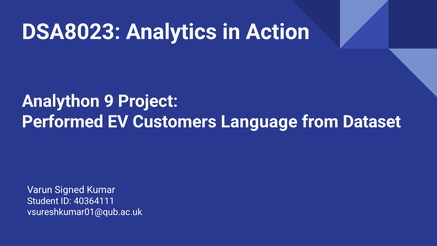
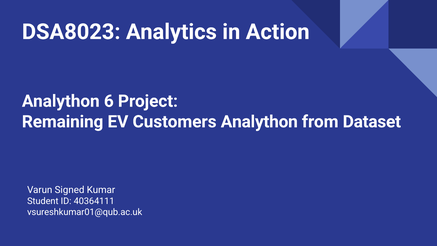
9: 9 -> 6
Performed: Performed -> Remaining
Customers Language: Language -> Analython
